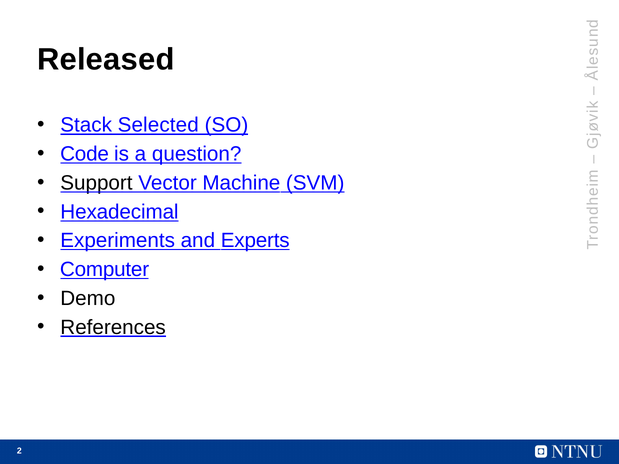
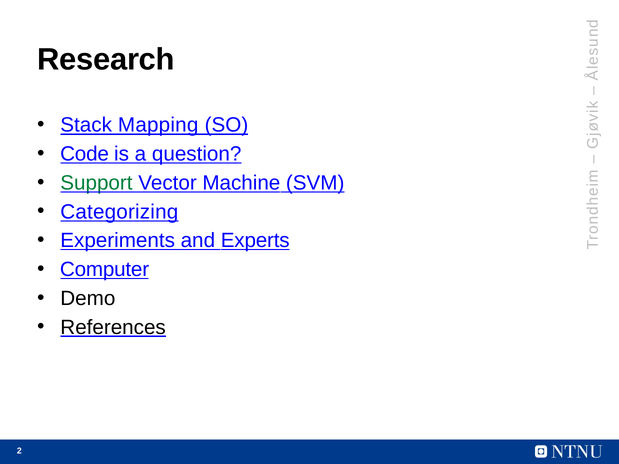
Released: Released -> Research
Selected: Selected -> Mapping
Support colour: black -> green
Hexadecimal: Hexadecimal -> Categorizing
